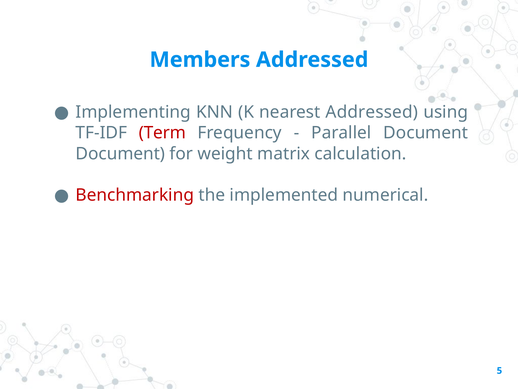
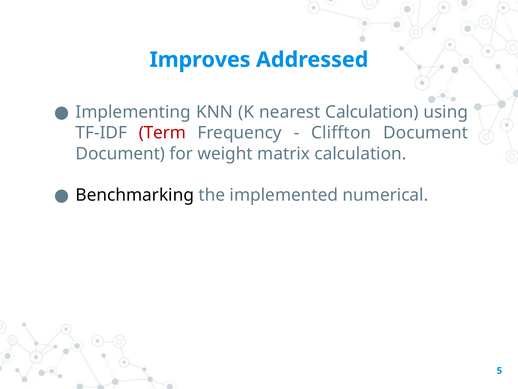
Members: Members -> Improves
nearest Addressed: Addressed -> Calculation
Parallel: Parallel -> Cliffton
Benchmarking colour: red -> black
